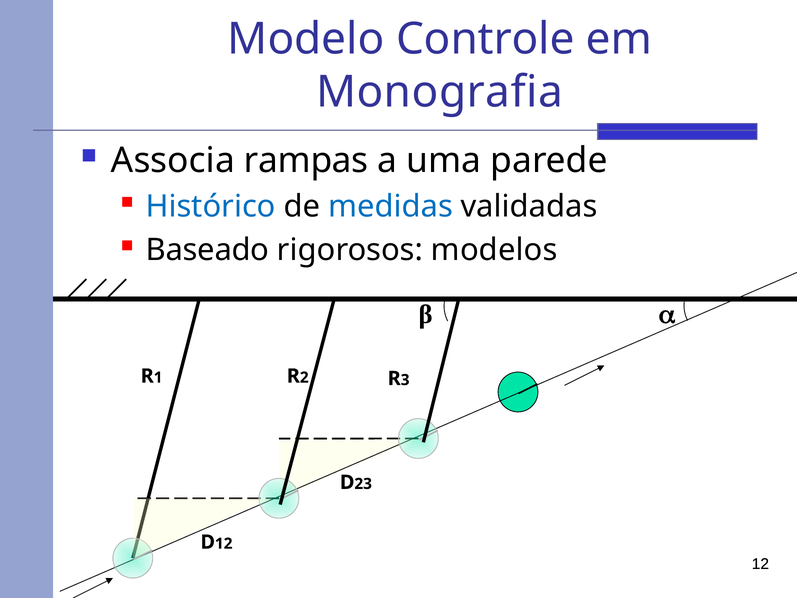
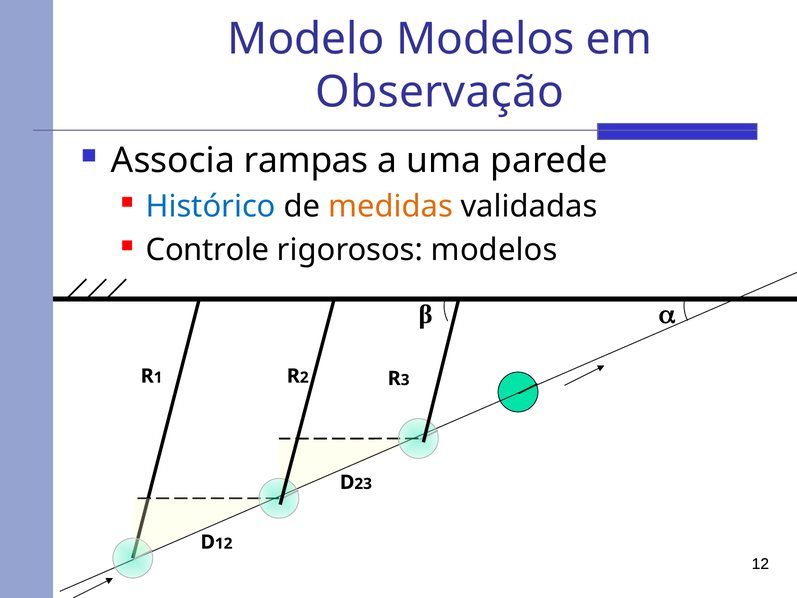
Modelo Controle: Controle -> Modelos
Monografia: Monografia -> Observação
medidas colour: blue -> orange
Baseado: Baseado -> Controle
